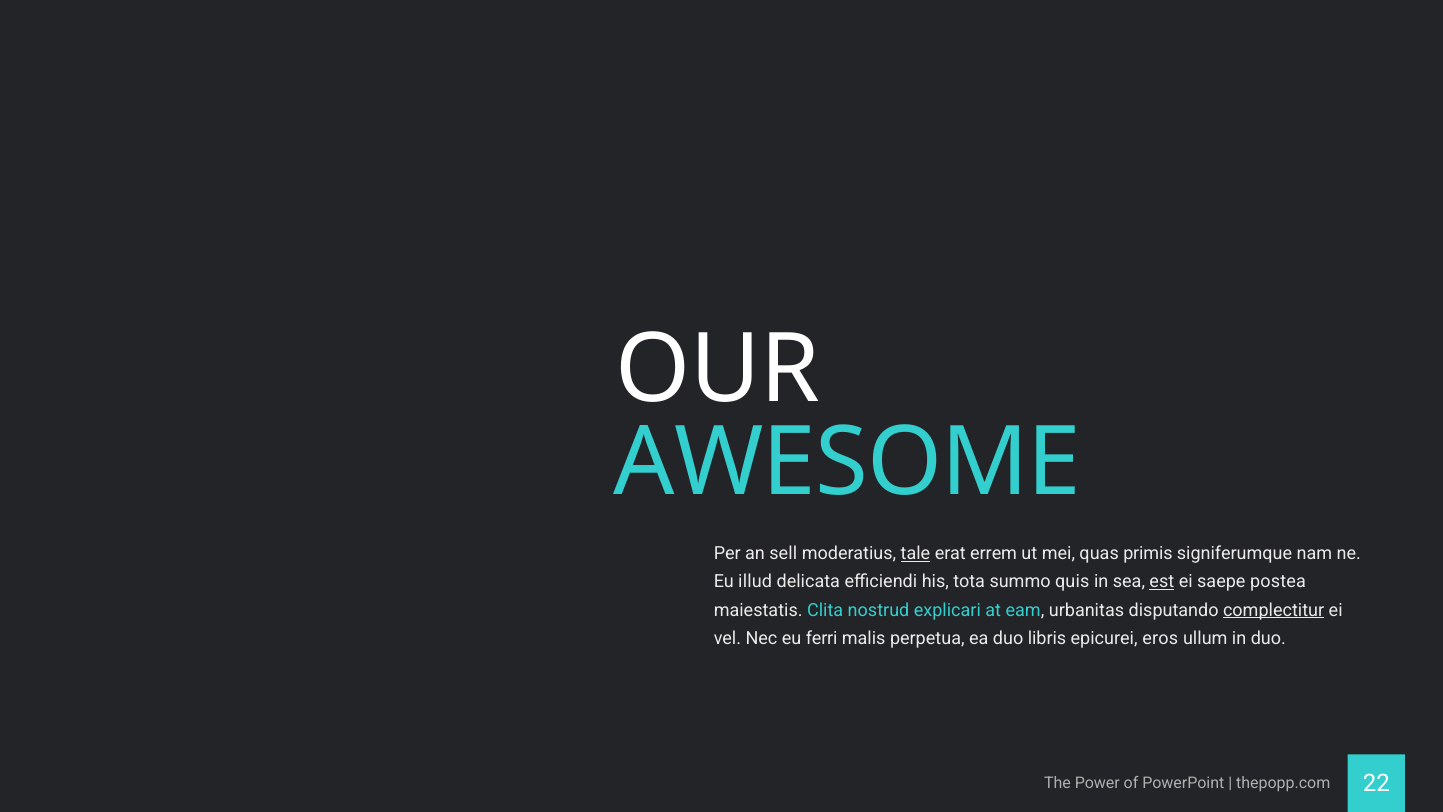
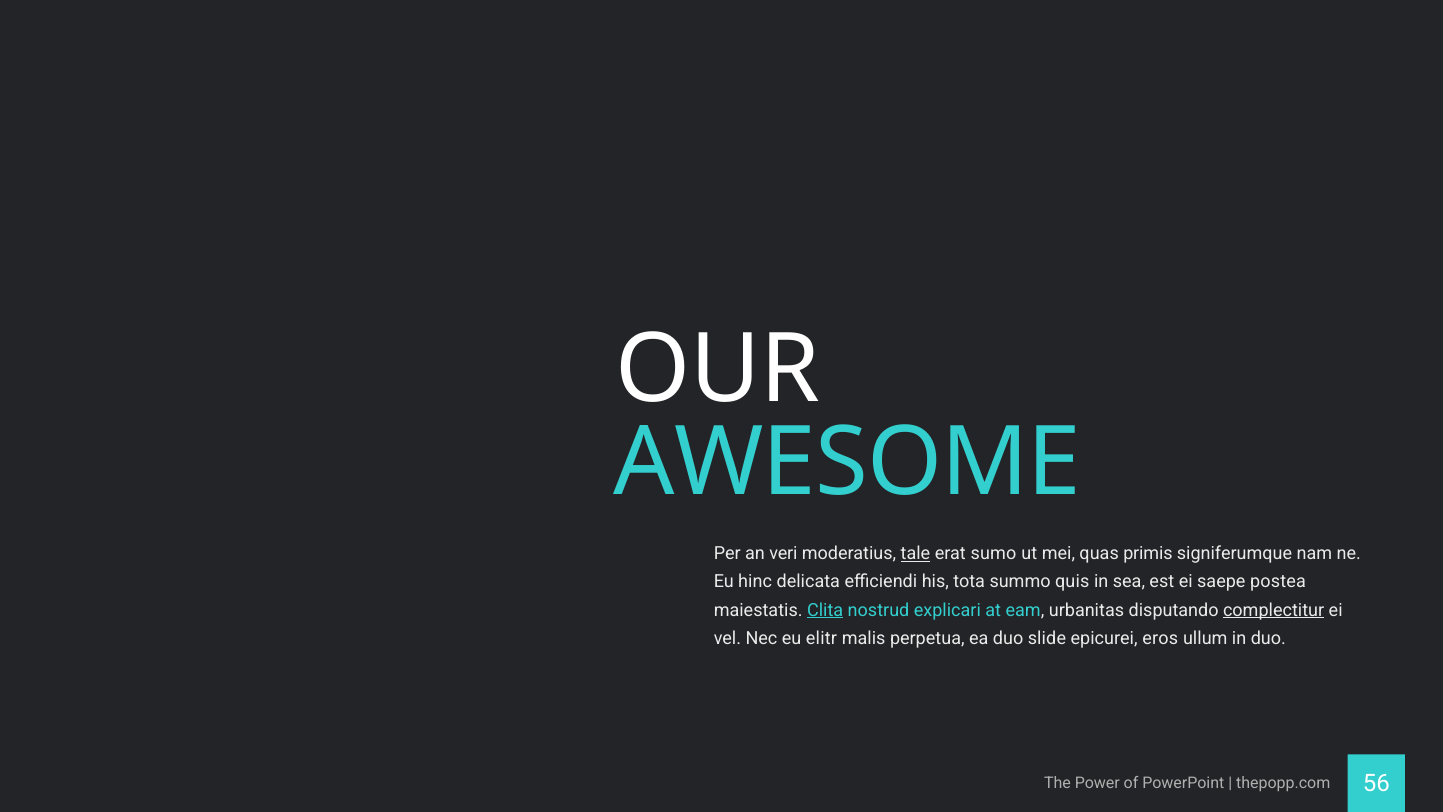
sell: sell -> veri
errem: errem -> sumo
illud: illud -> hinc
est underline: present -> none
Clita underline: none -> present
ferri: ferri -> elitr
libris: libris -> slide
22: 22 -> 56
